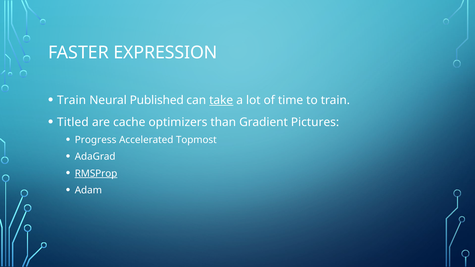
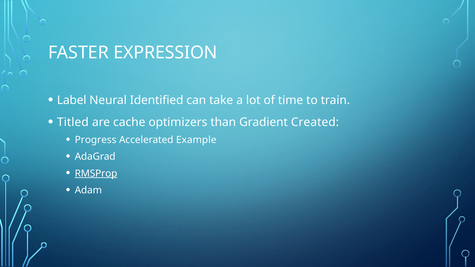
Train at (72, 100): Train -> Label
Published: Published -> Identified
take underline: present -> none
Pictures: Pictures -> Created
Topmost: Topmost -> Example
